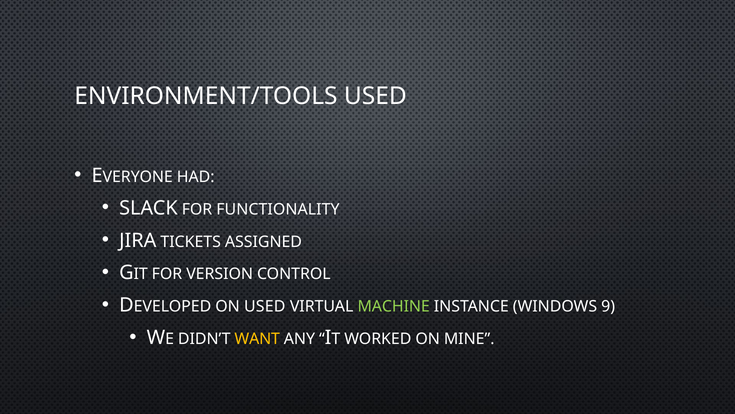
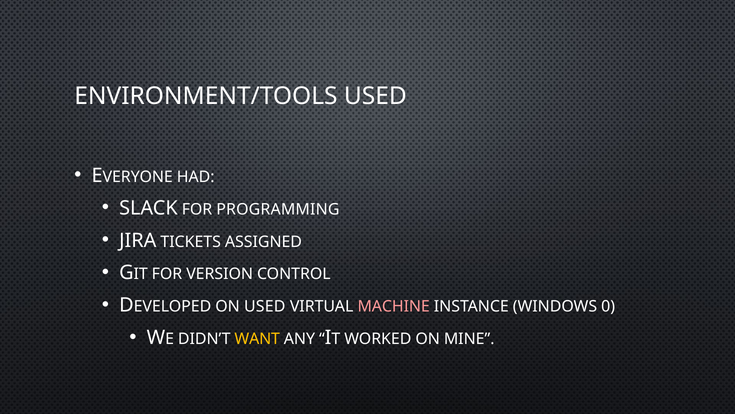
FUNCTIONALITY: FUNCTIONALITY -> PROGRAMMING
MACHINE colour: light green -> pink
9: 9 -> 0
